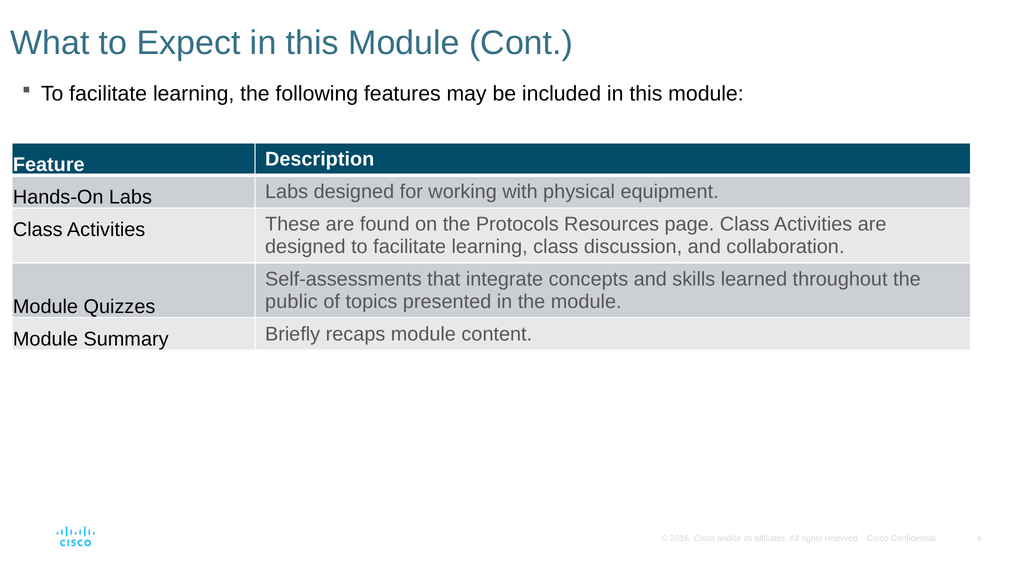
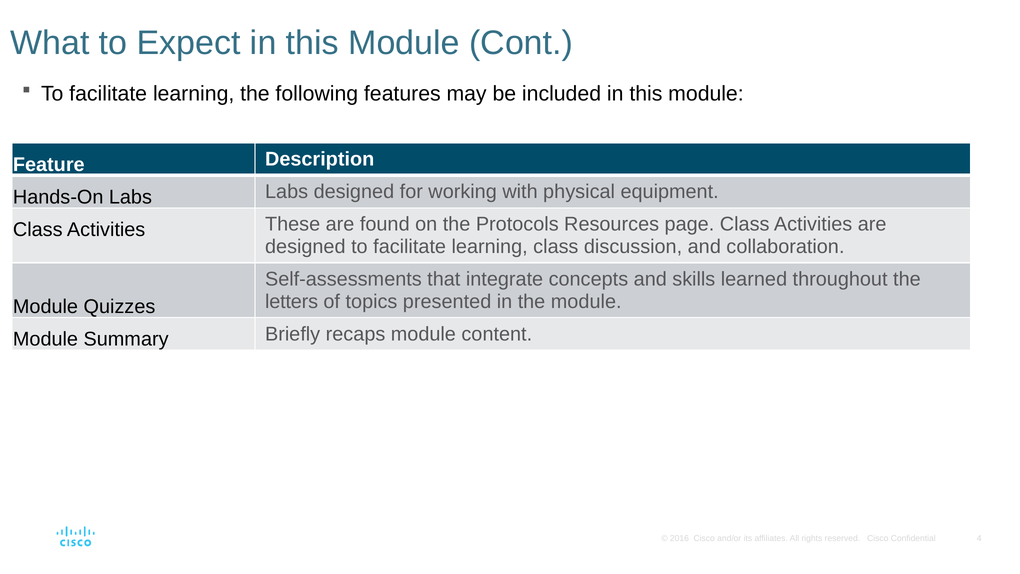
public: public -> letters
